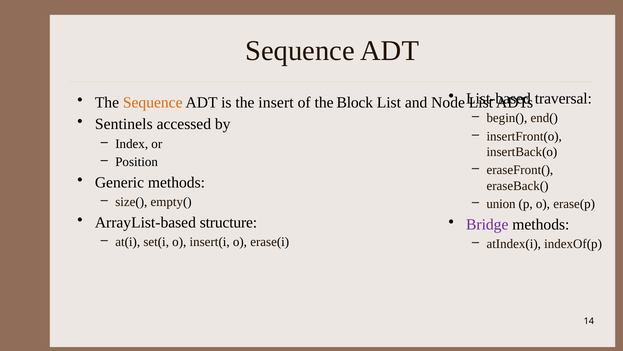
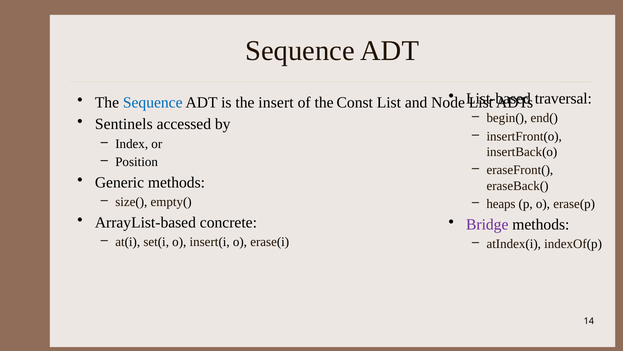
Sequence at (153, 102) colour: orange -> blue
Block: Block -> Const
union: union -> heaps
structure: structure -> concrete
